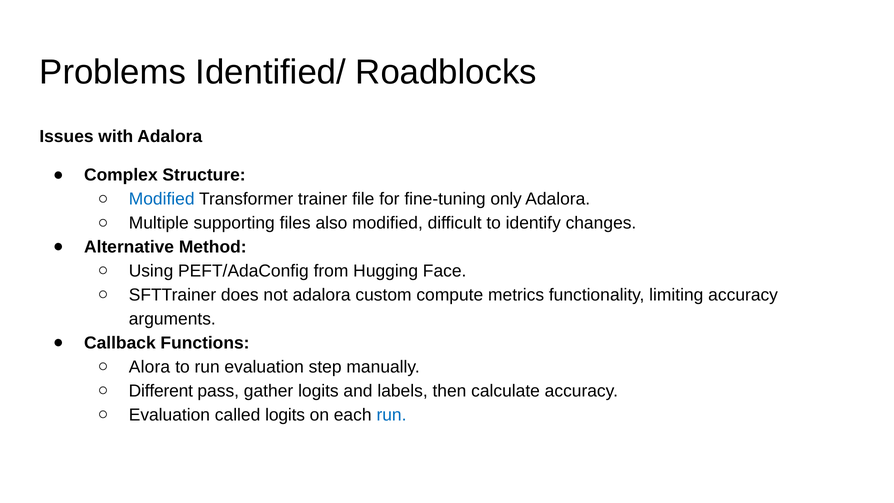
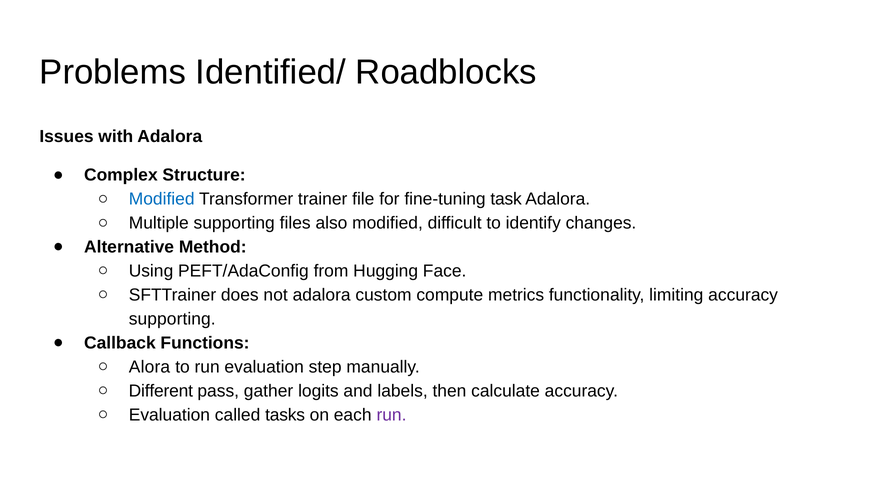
only: only -> task
arguments at (172, 319): arguments -> supporting
called logits: logits -> tasks
run at (391, 415) colour: blue -> purple
